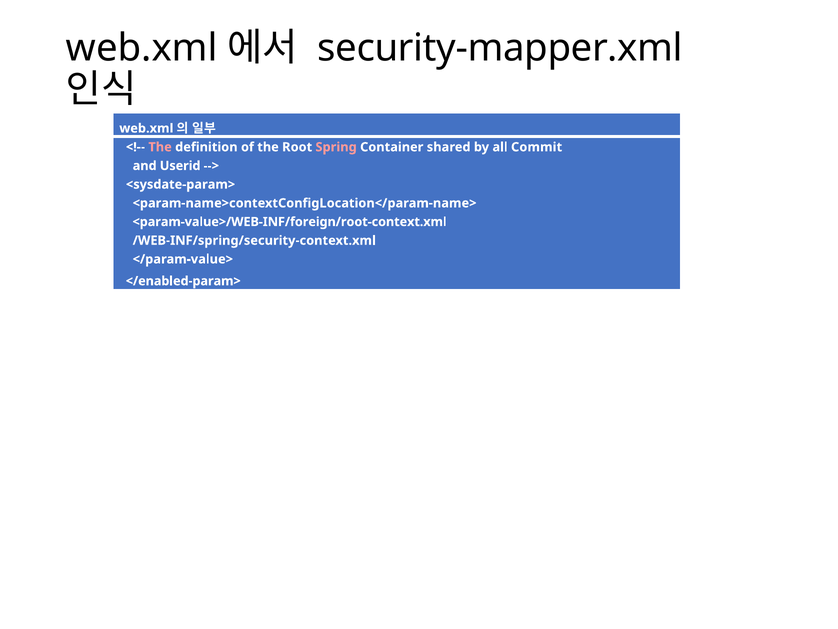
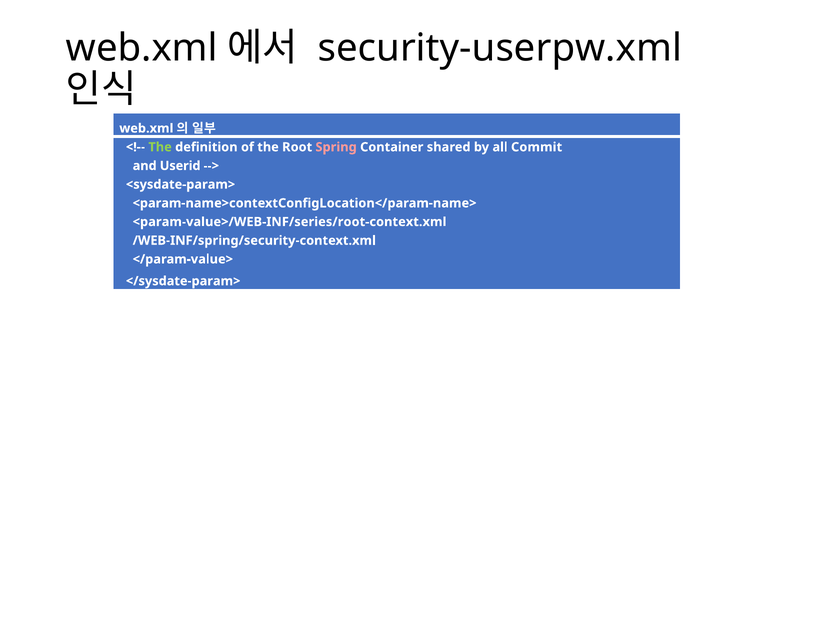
security-mapper.xml: security-mapper.xml -> security-userpw.xml
The at (160, 147) colour: pink -> light green
<param-value>/WEB-INF/foreign/root-context.xml: <param-value>/WEB-INF/foreign/root-context.xml -> <param-value>/WEB-INF/series/root-context.xml
</enabled-param>: </enabled-param> -> </sysdate-param>
